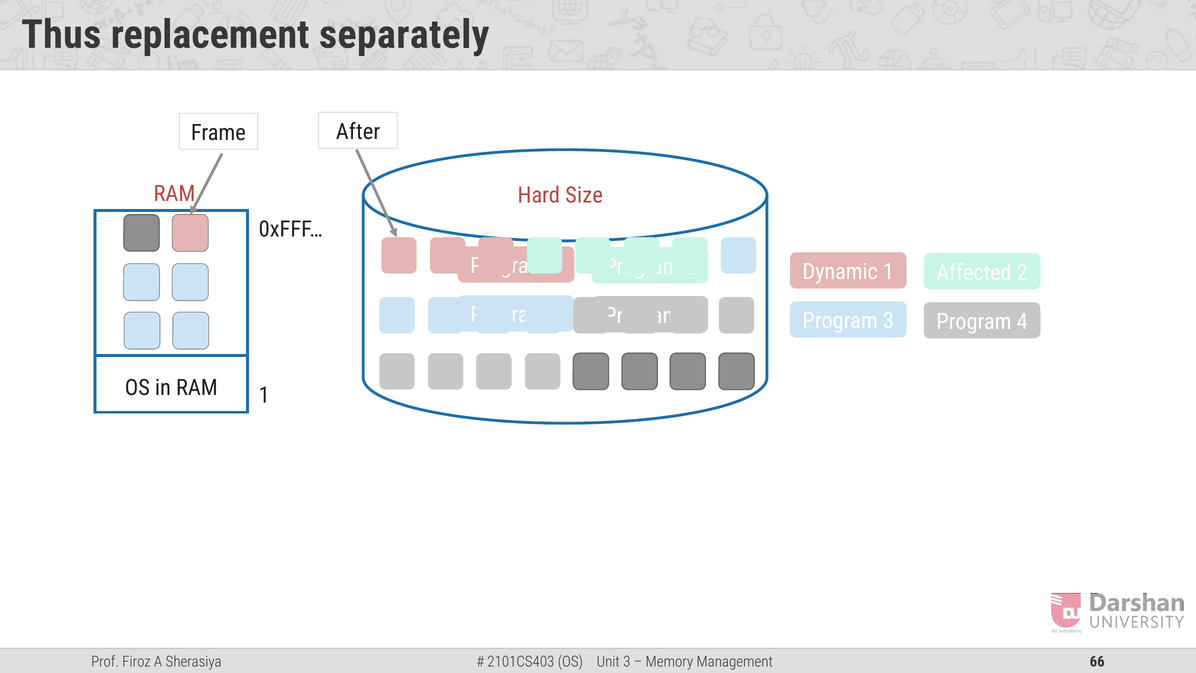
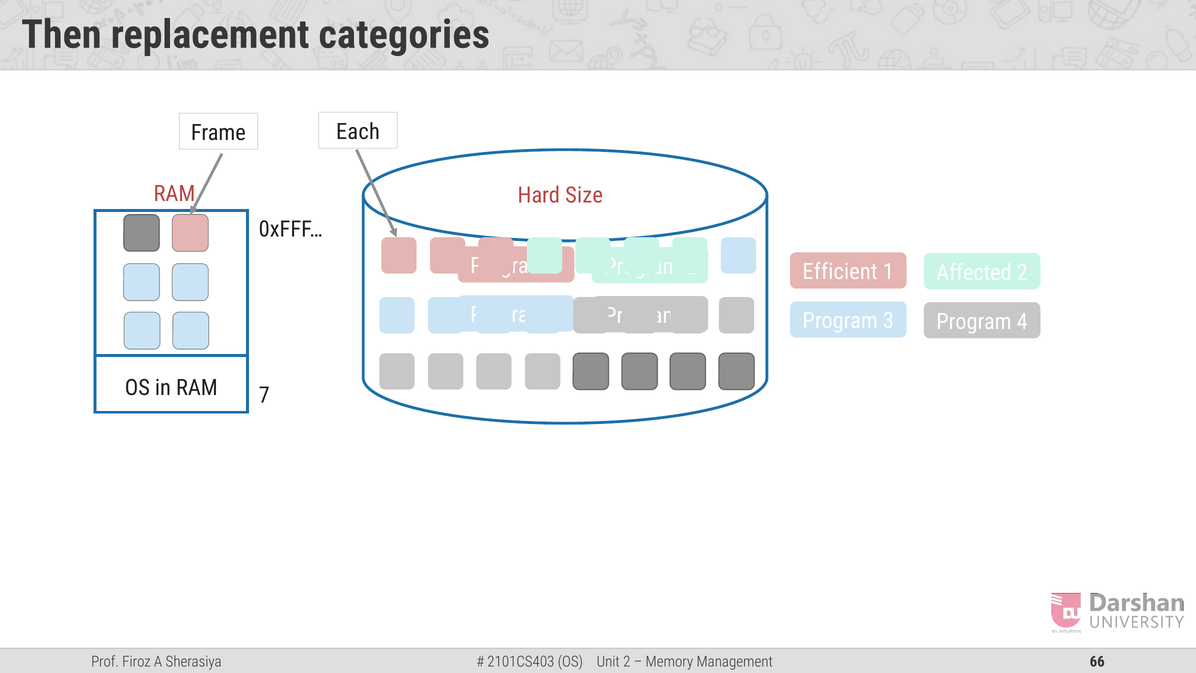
Thus: Thus -> Then
separately: separately -> categories
After: After -> Each
Dynamic: Dynamic -> Efficient
RAM 1: 1 -> 7
3 at (627, 661): 3 -> 2
